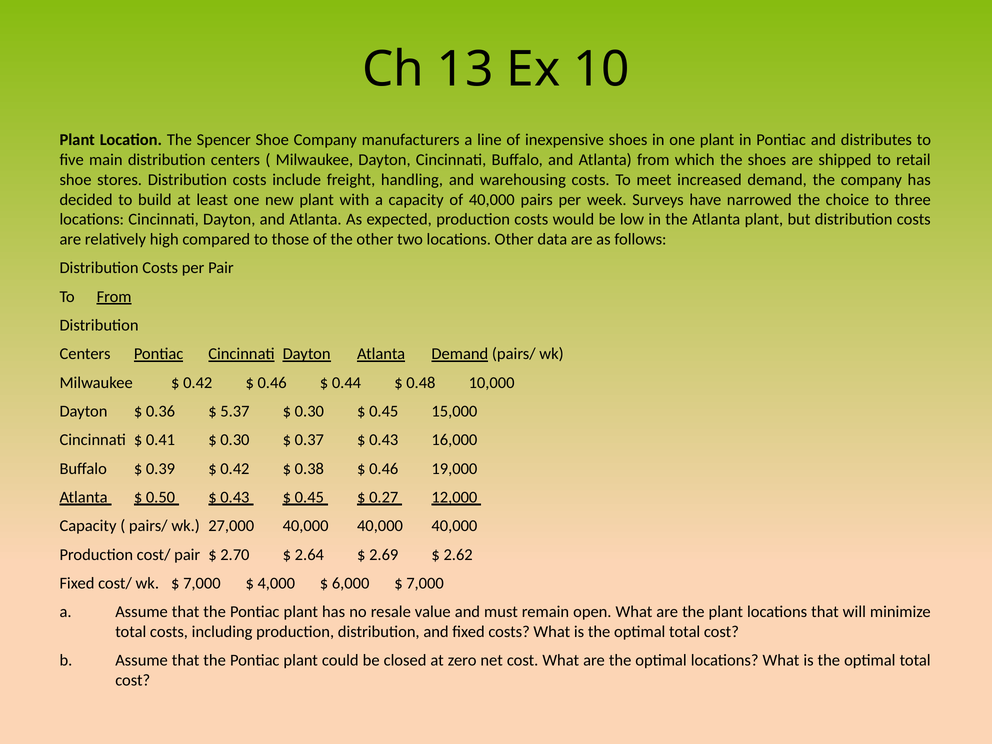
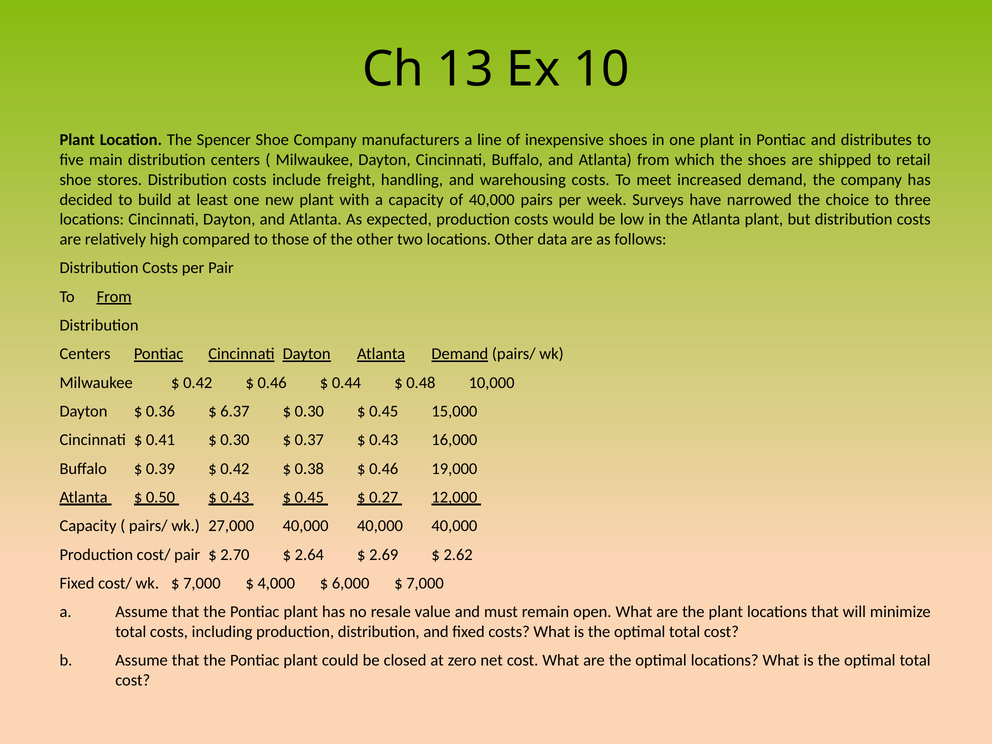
5.37: 5.37 -> 6.37
